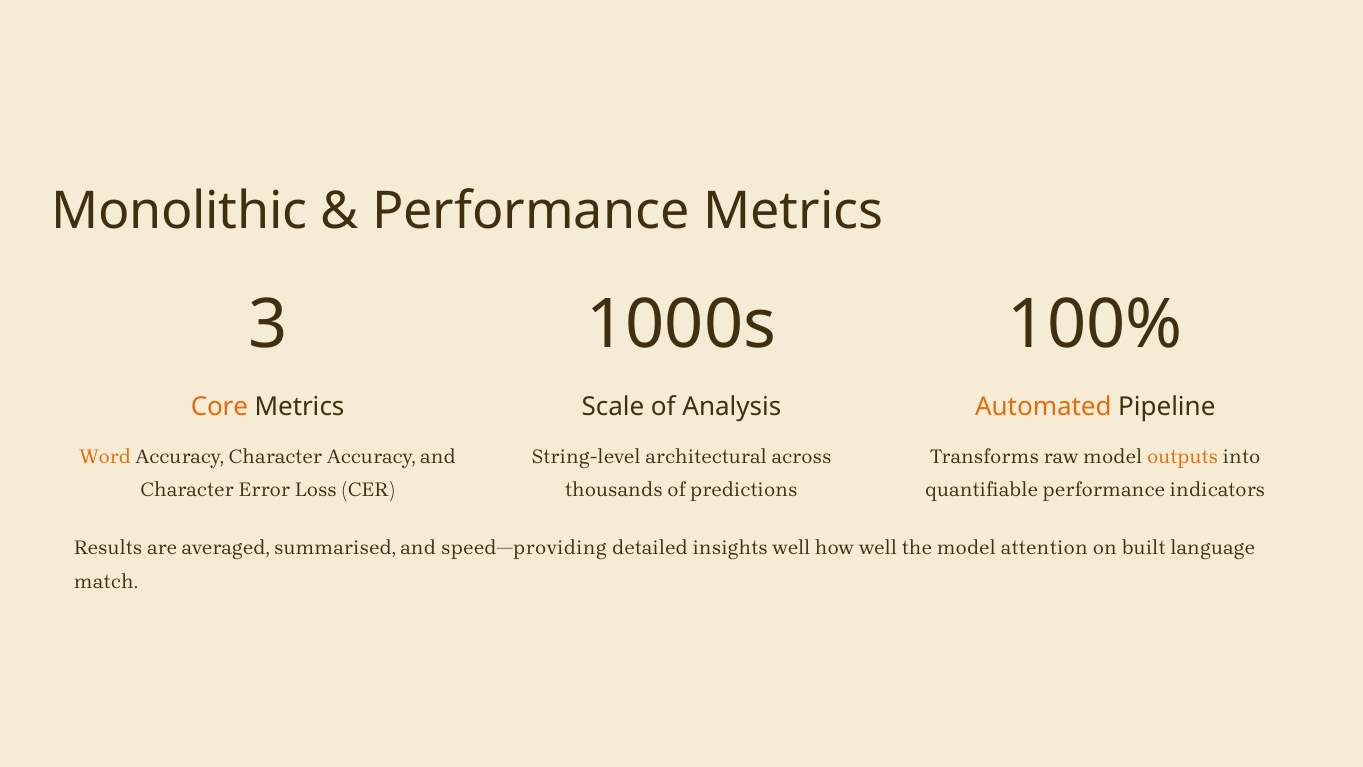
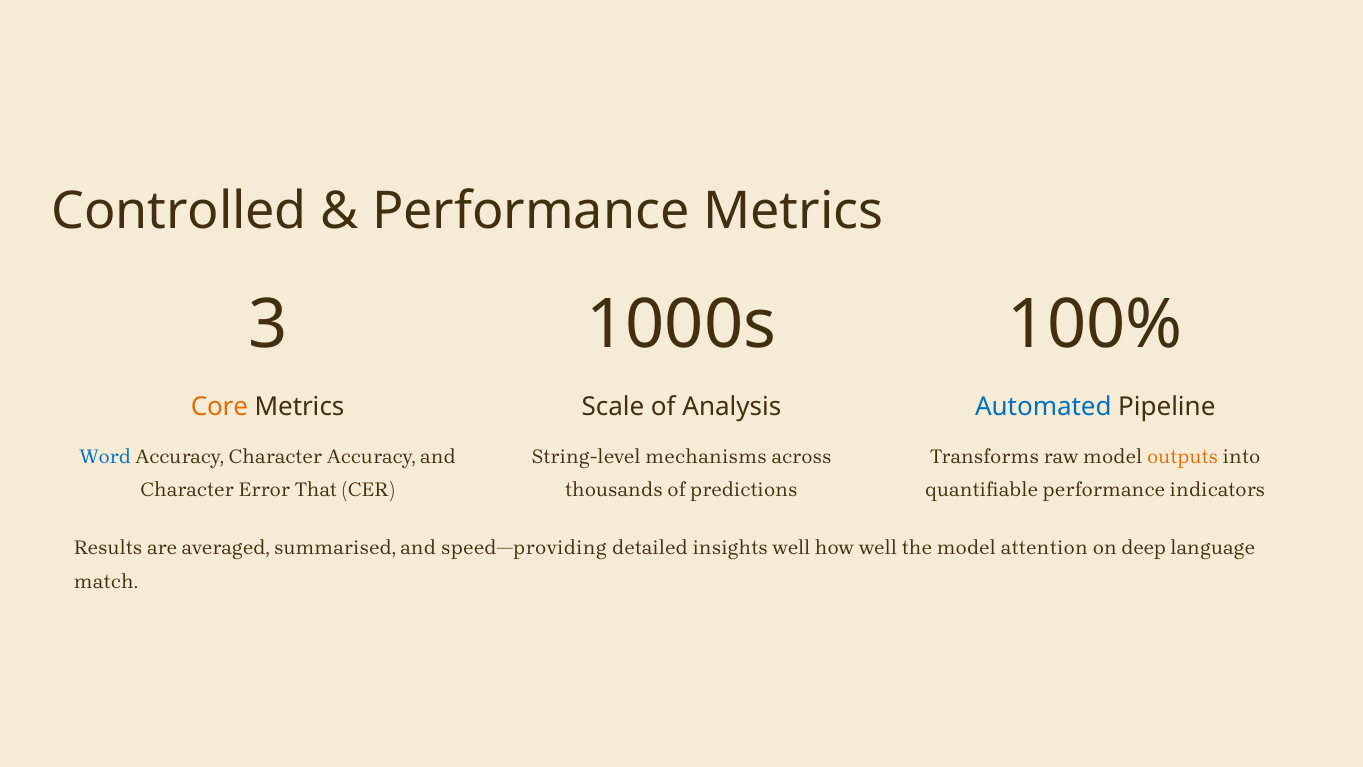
Monolithic: Monolithic -> Controlled
Automated colour: orange -> blue
Word colour: orange -> blue
architectural: architectural -> mechanisms
Loss: Loss -> That
built: built -> deep
